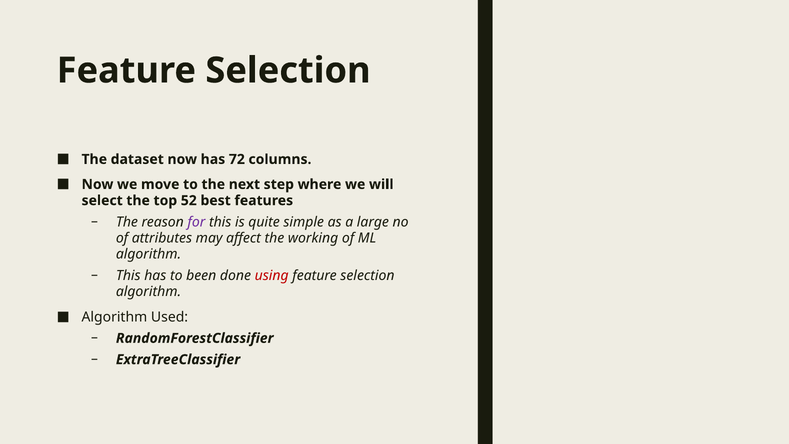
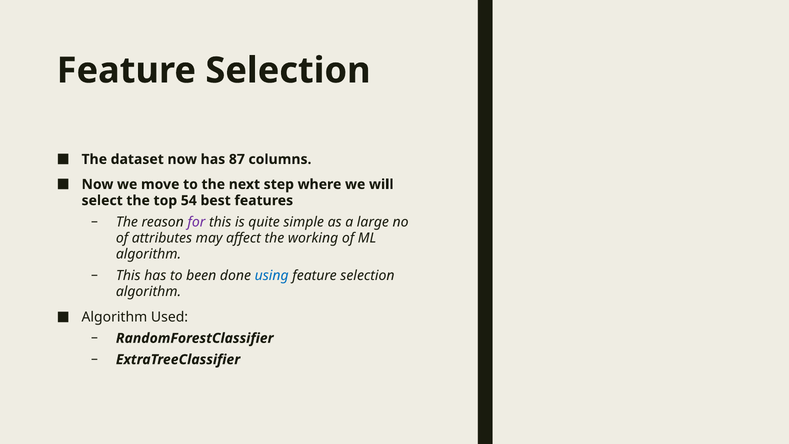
72: 72 -> 87
52: 52 -> 54
using colour: red -> blue
